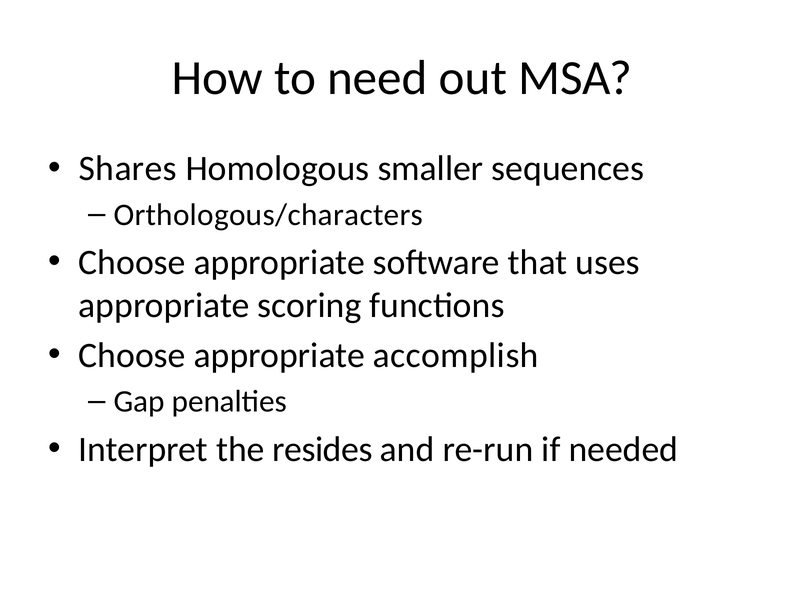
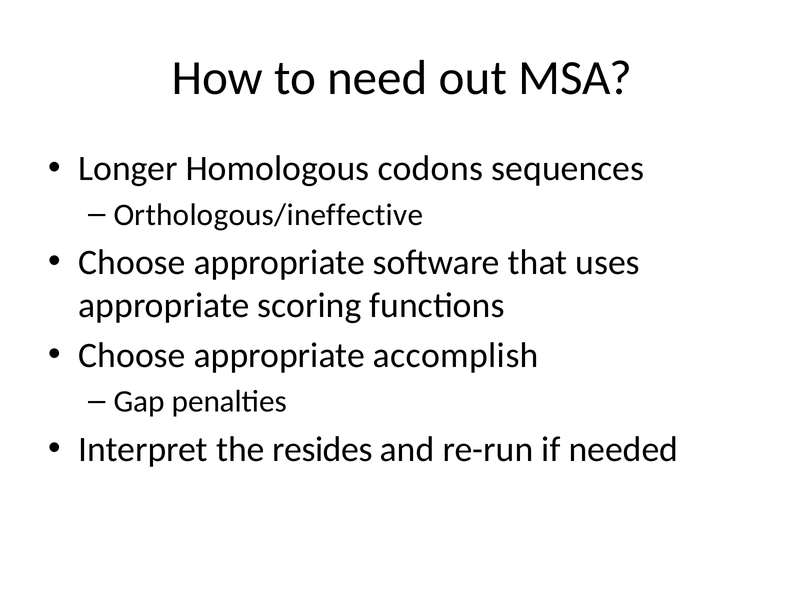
Shares: Shares -> Longer
smaller: smaller -> codons
Orthologous/characters: Orthologous/characters -> Orthologous/ineffective
